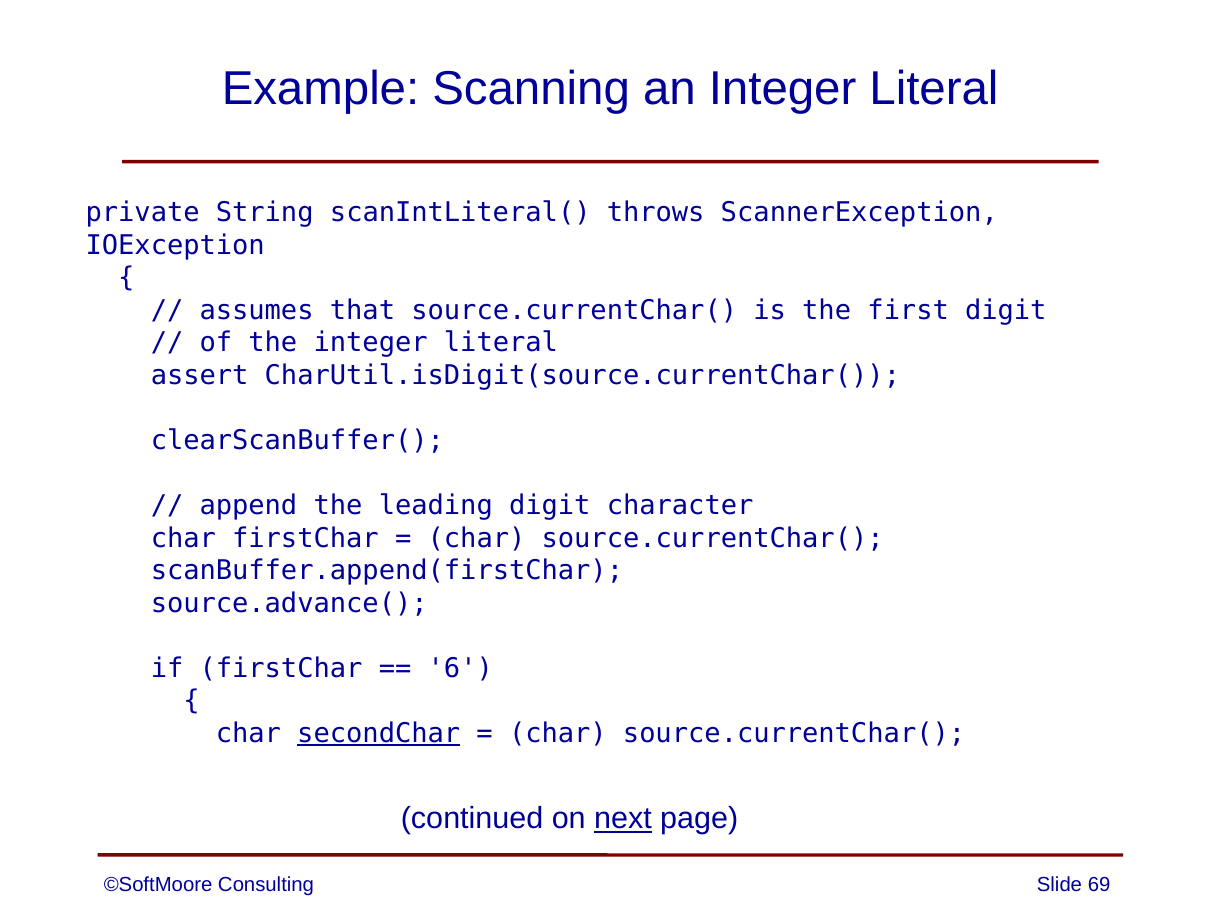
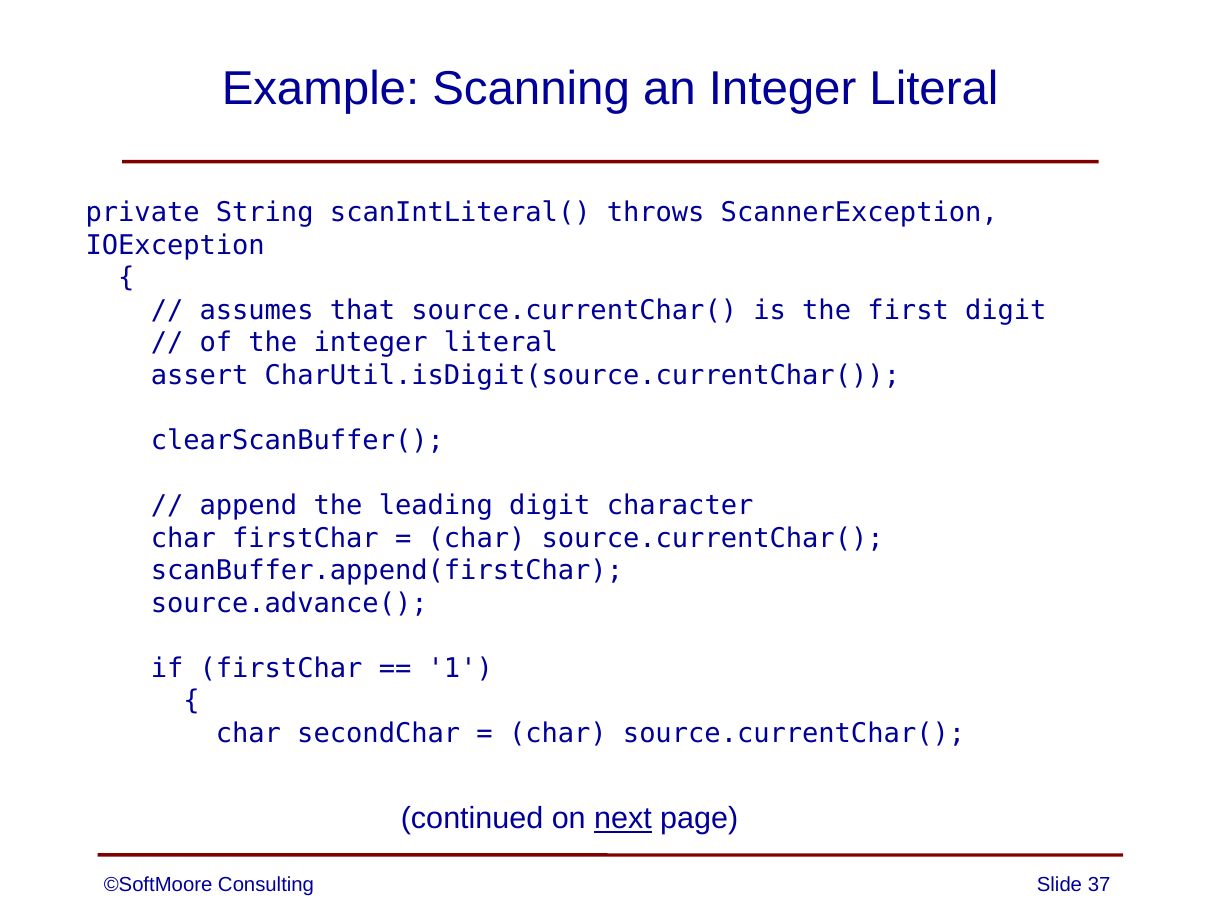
6: 6 -> 1
secondChar underline: present -> none
69: 69 -> 37
